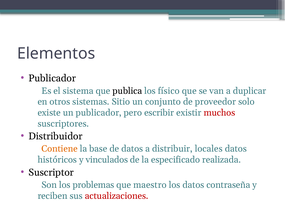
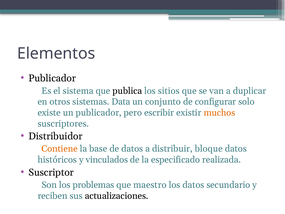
físico: físico -> sitios
Sitio: Sitio -> Data
proveedor: proveedor -> configurar
muchos colour: red -> orange
locales: locales -> bloque
contraseña: contraseña -> secundario
actualizaciones colour: red -> black
